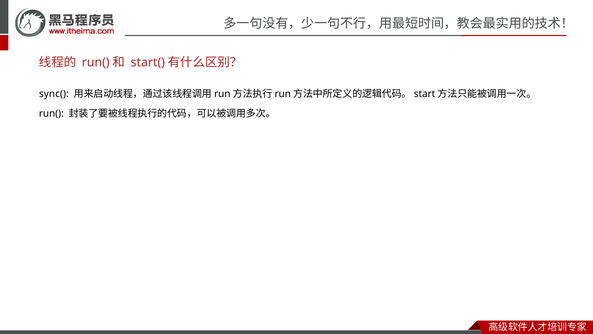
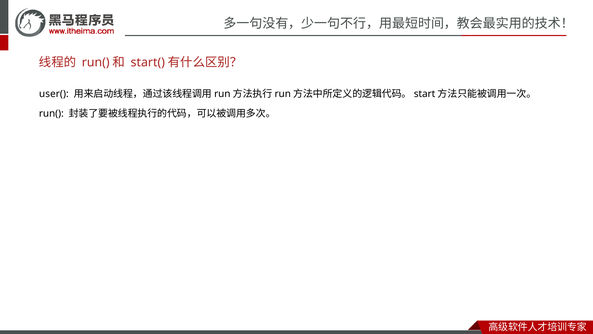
sync(: sync( -> user(
